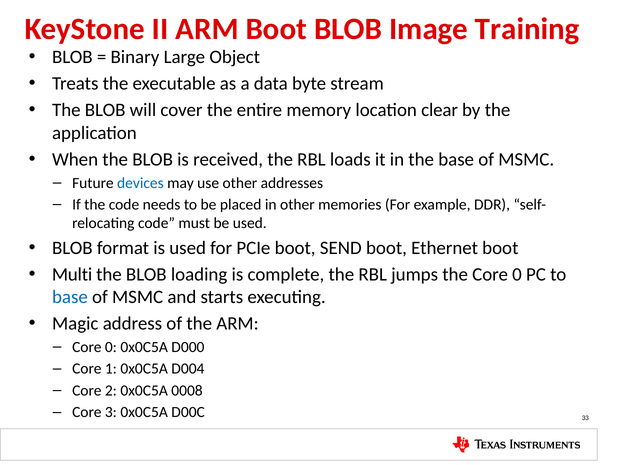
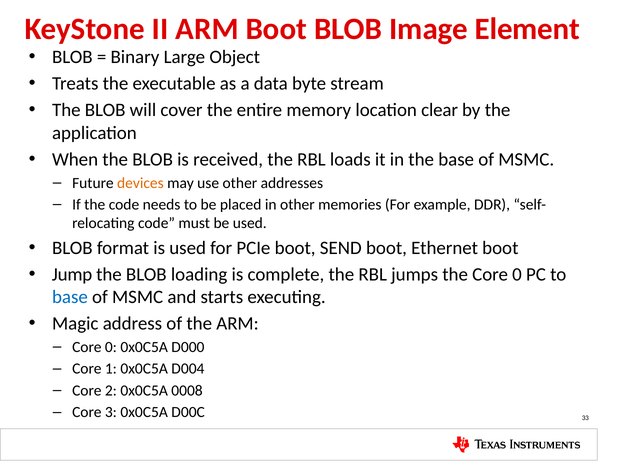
Training: Training -> Element
devices colour: blue -> orange
Multi: Multi -> Jump
